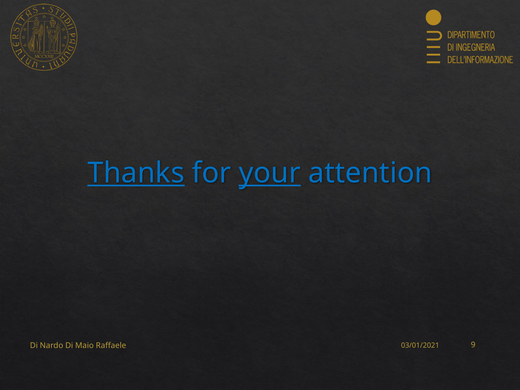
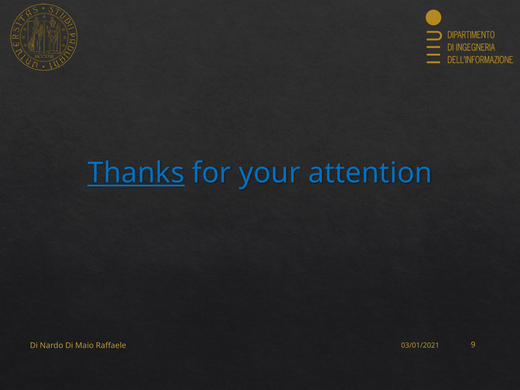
your underline: present -> none
